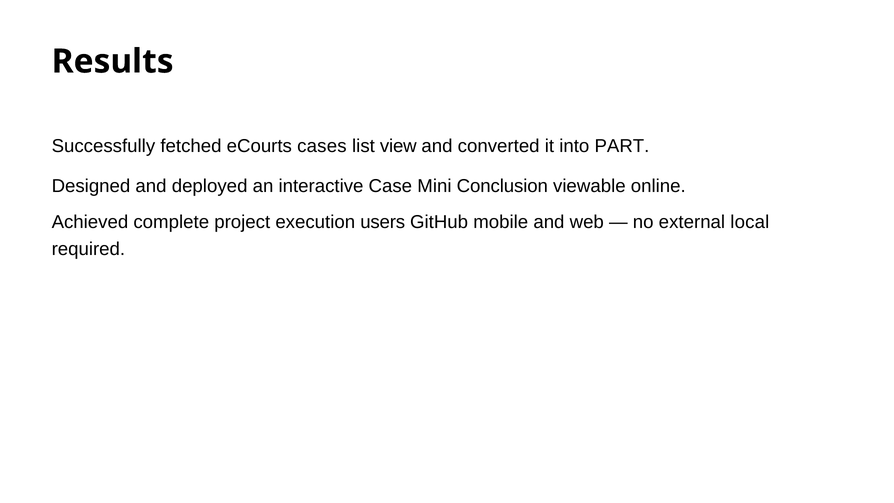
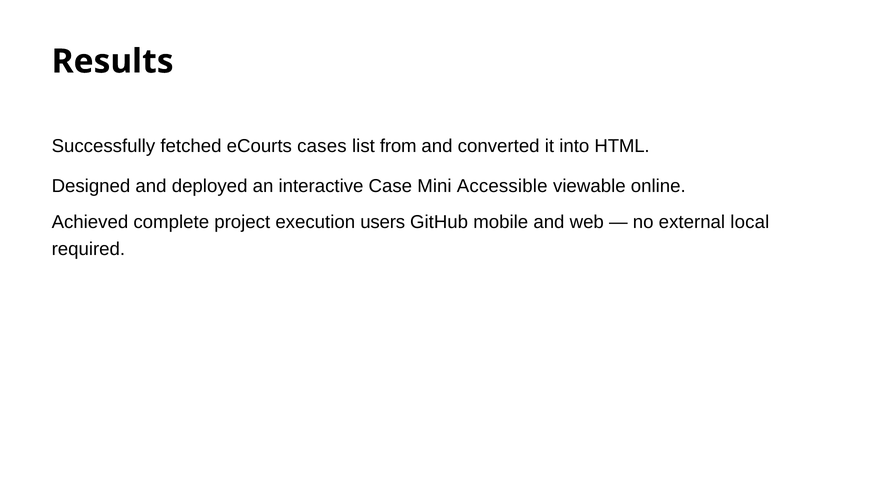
view: view -> from
PART: PART -> HTML
Conclusion: Conclusion -> Accessible
